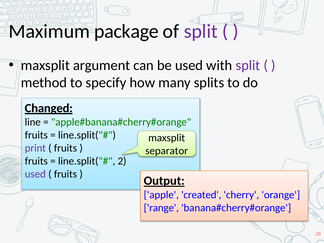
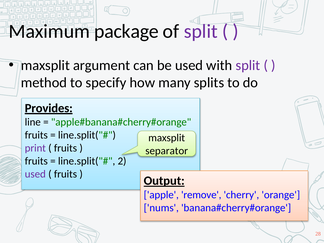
Changed: Changed -> Provides
created: created -> remove
range: range -> nums
